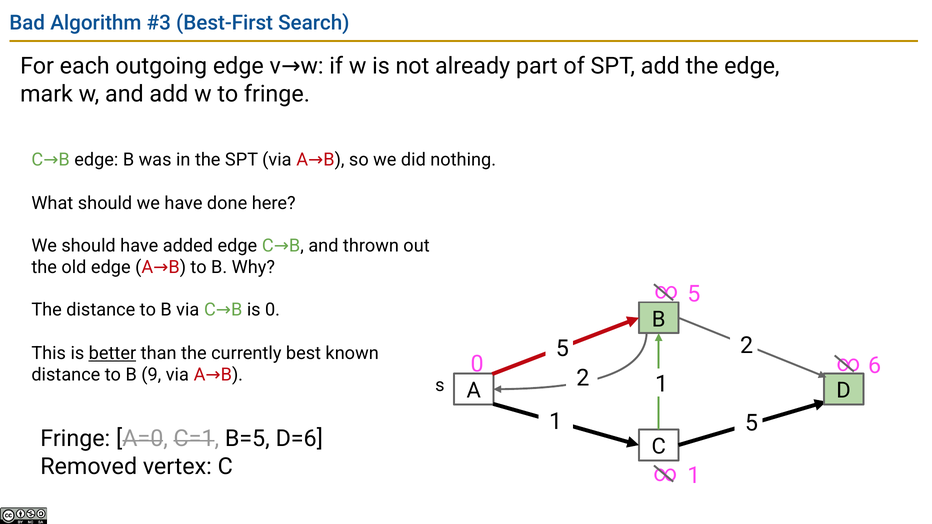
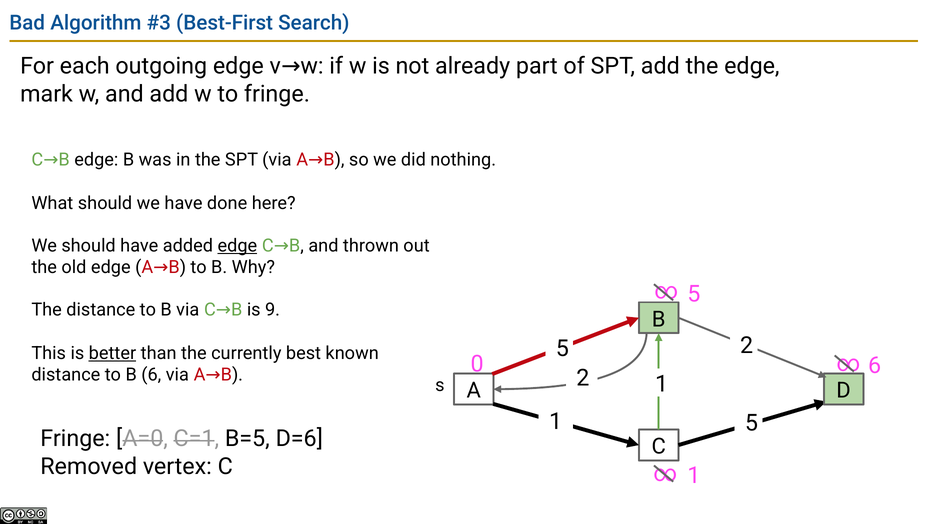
edge at (237, 246) underline: none -> present
is 0: 0 -> 9
B 9: 9 -> 6
